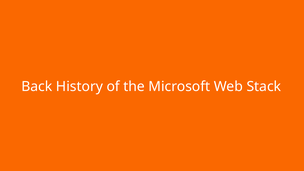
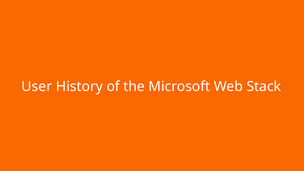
Back: Back -> User
